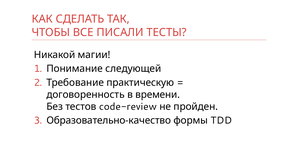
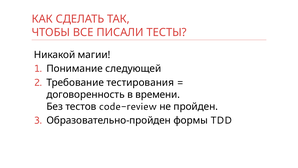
практическую: практическую -> тестирования
Образовательно-качество: Образовательно-качество -> Образовательно-пройден
